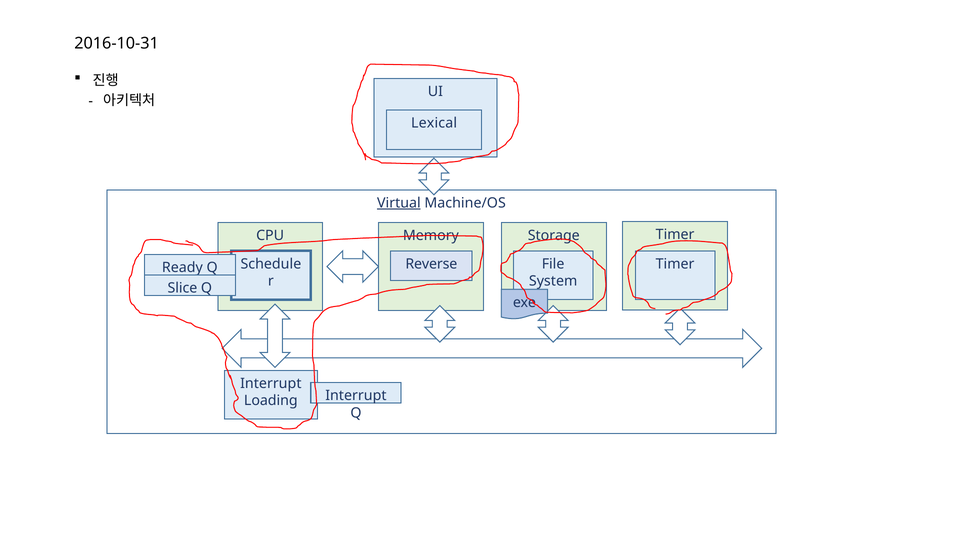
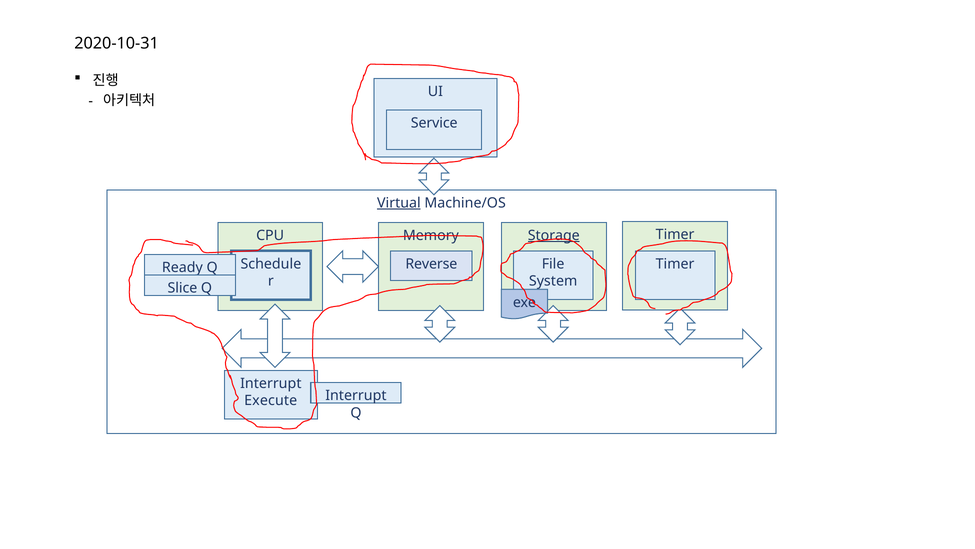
2016-10-31: 2016-10-31 -> 2020-10-31
Lexical: Lexical -> Service
Storage underline: none -> present
Loading: Loading -> Execute
